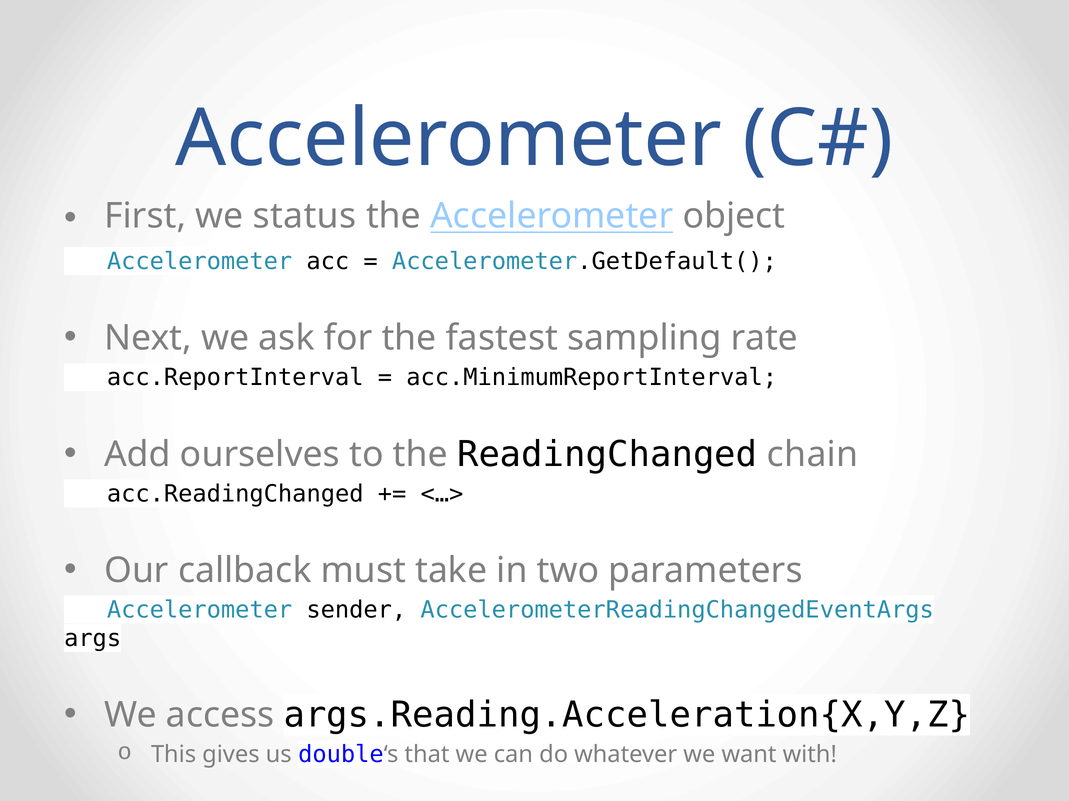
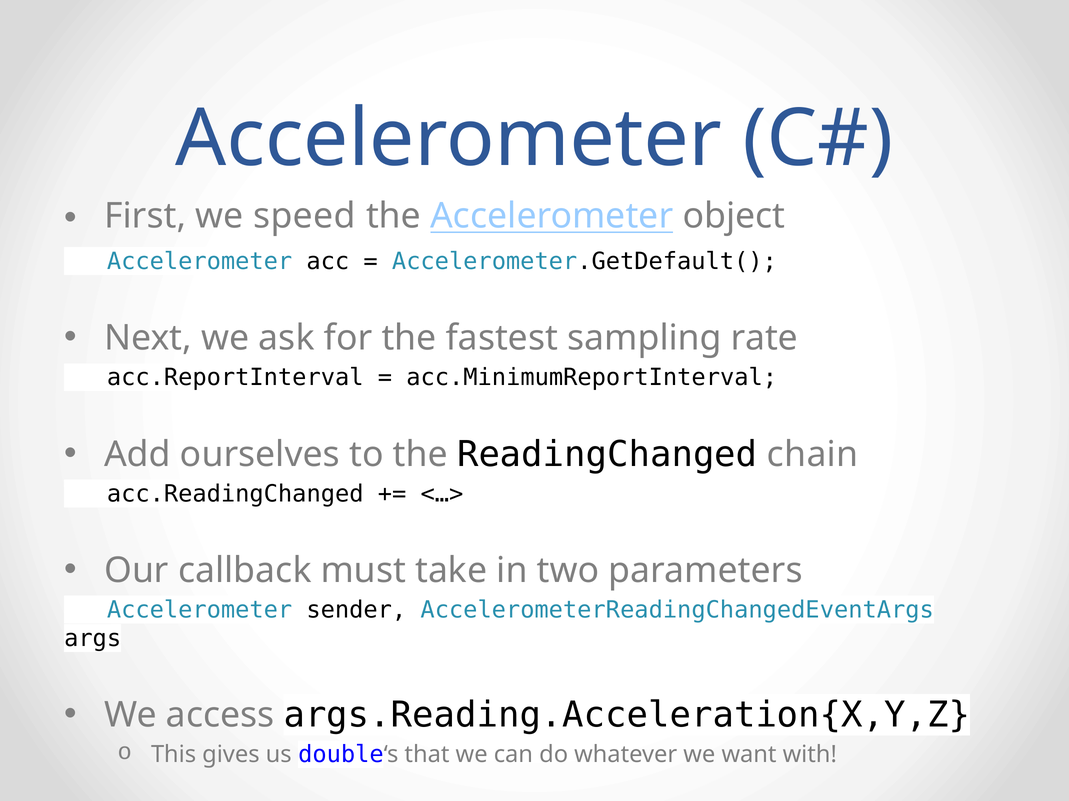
status: status -> speed
